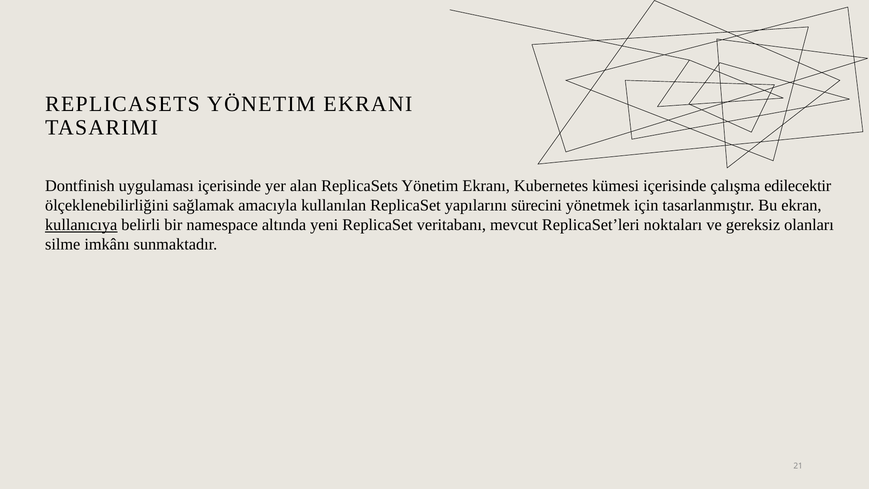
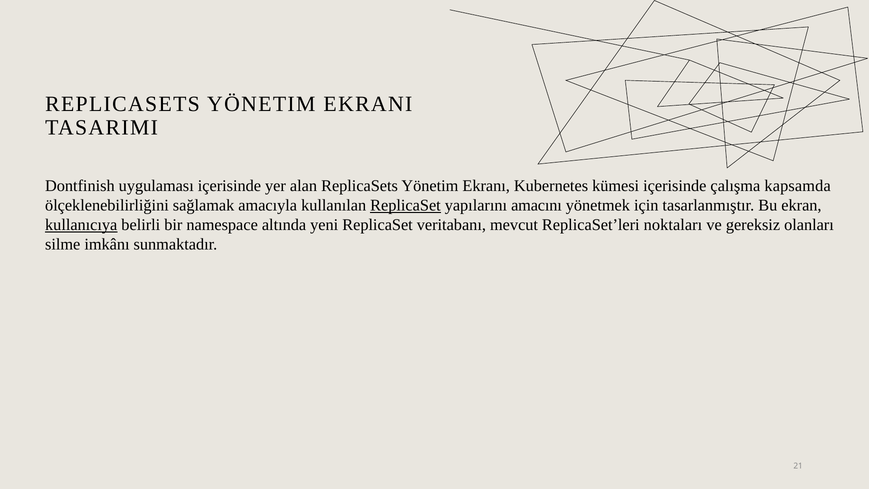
edilecektir: edilecektir -> kapsamda
ReplicaSet at (405, 205) underline: none -> present
sürecini: sürecini -> amacını
